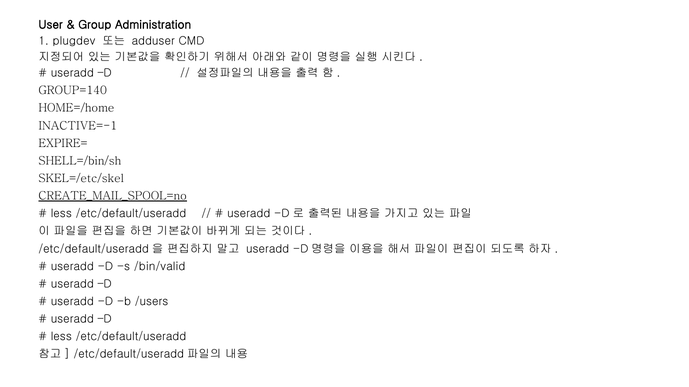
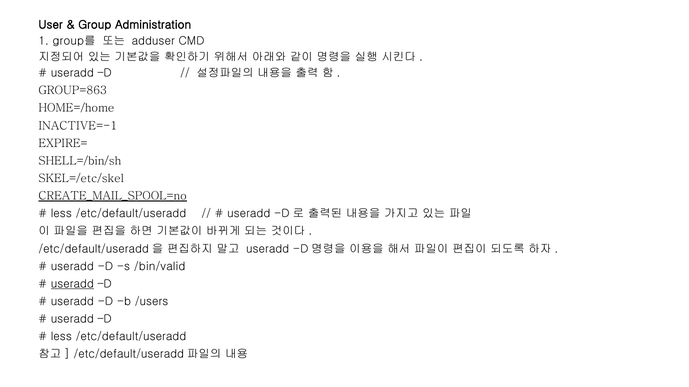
plugdev: plugdev -> group를
GROUP=140: GROUP=140 -> GROUP=863
useradd at (72, 284) underline: none -> present
